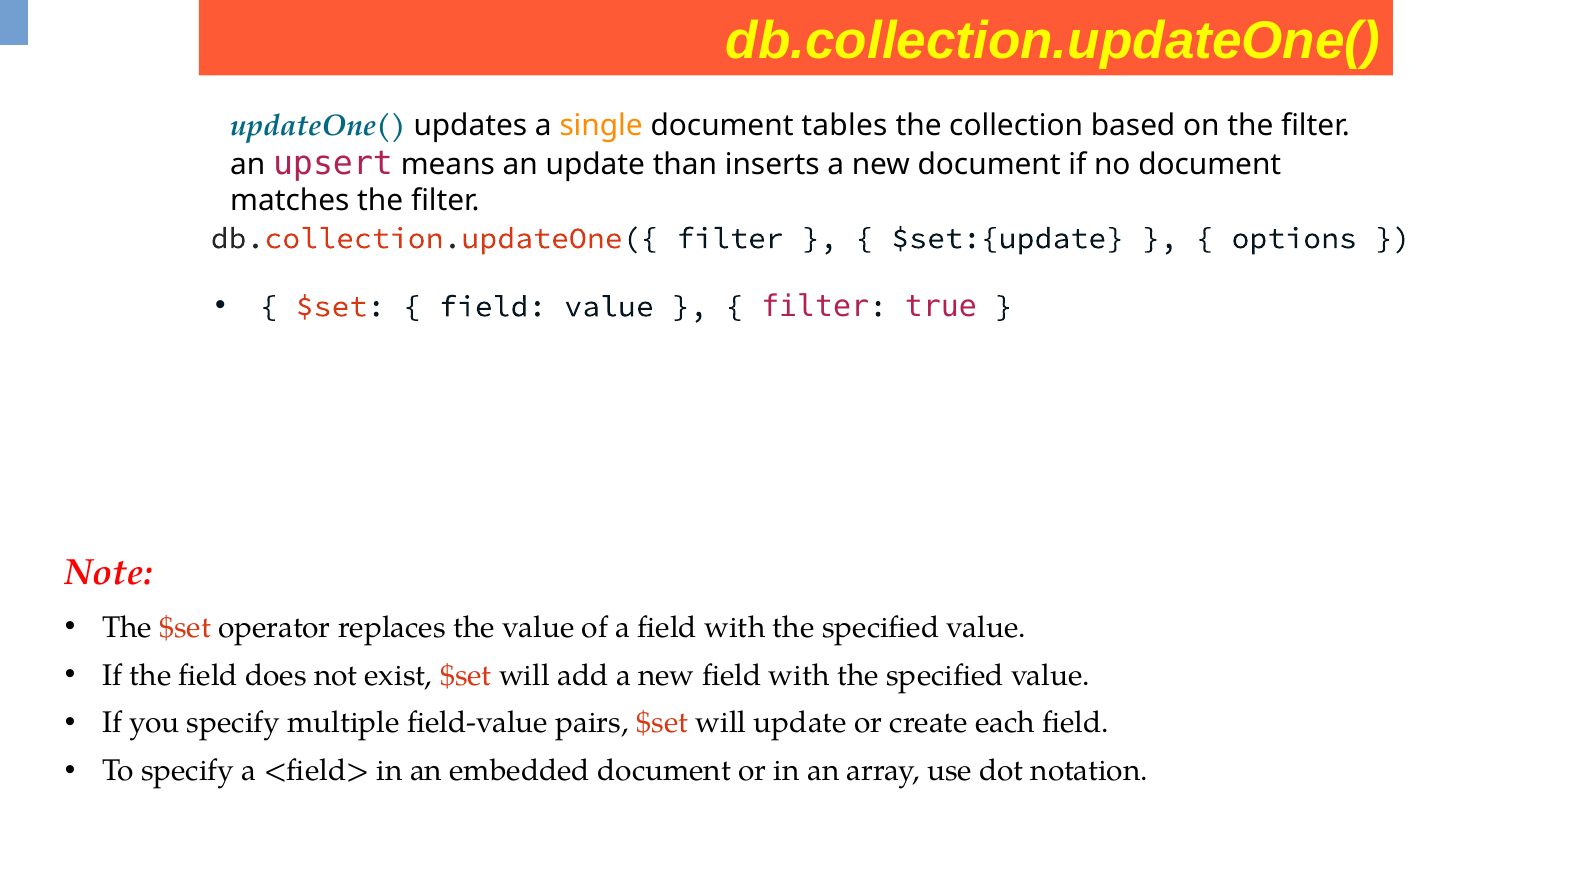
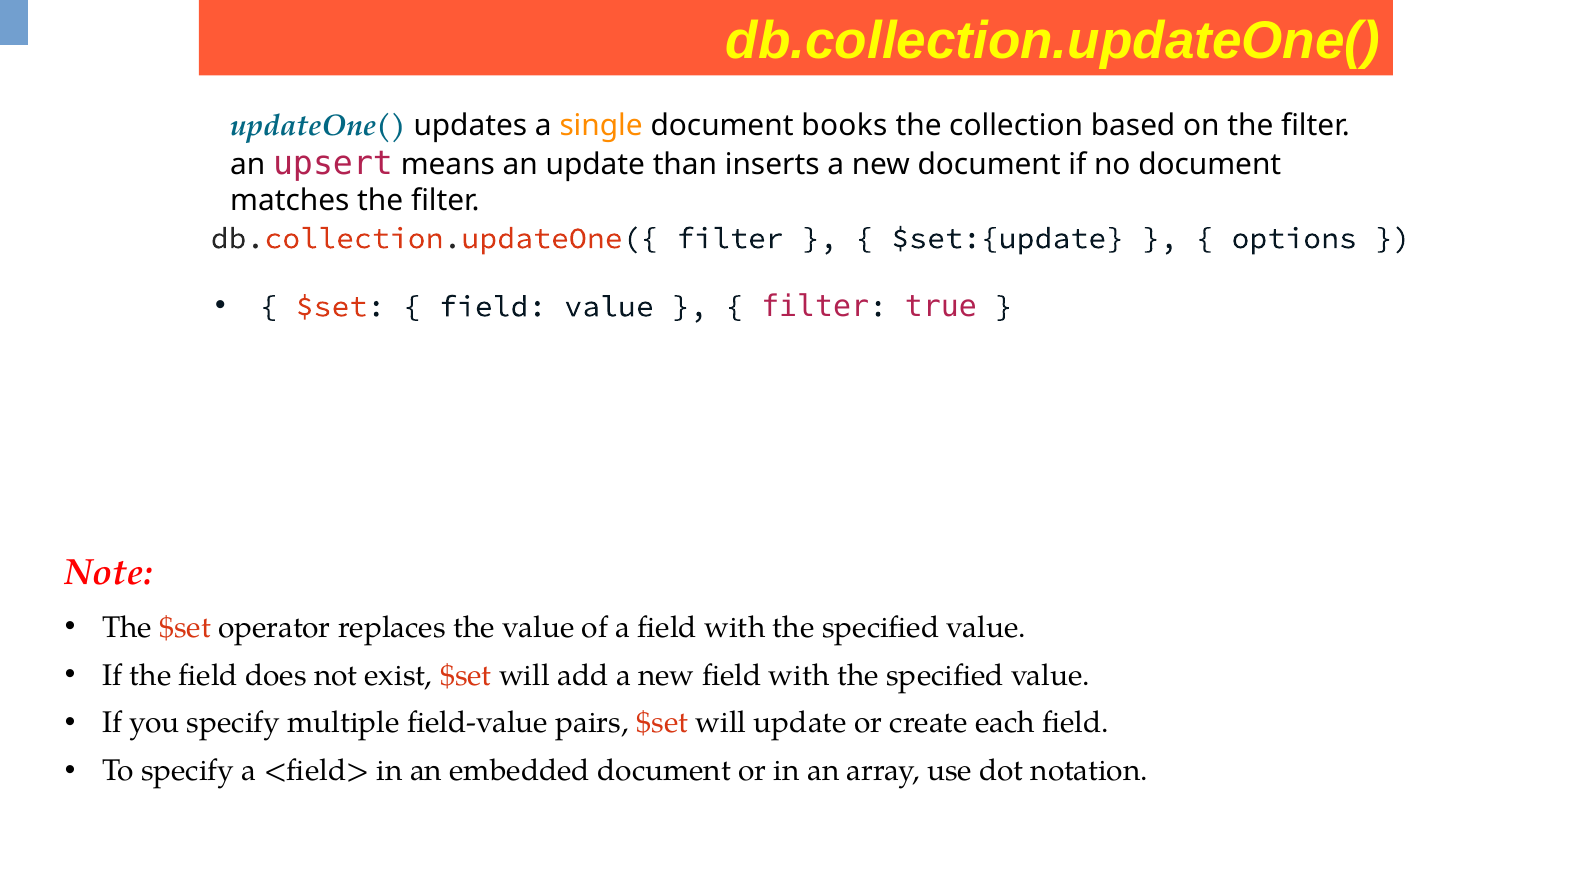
tables: tables -> books
